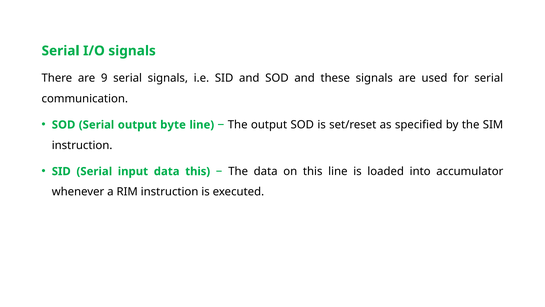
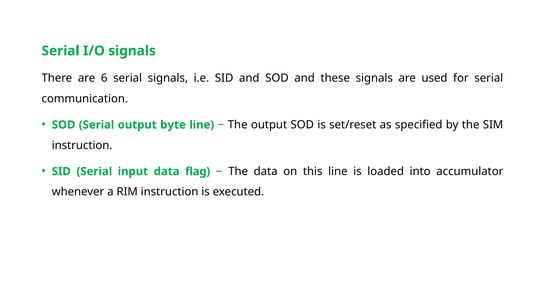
9: 9 -> 6
data this: this -> flag
